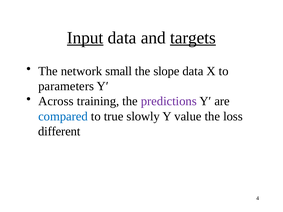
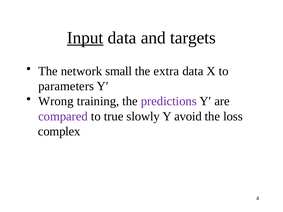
targets underline: present -> none
slope: slope -> extra
Across: Across -> Wrong
compared colour: blue -> purple
value: value -> avoid
different: different -> complex
